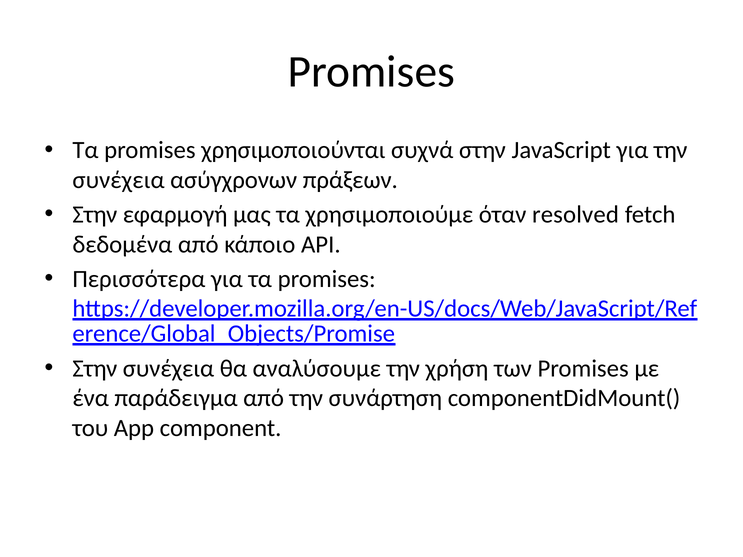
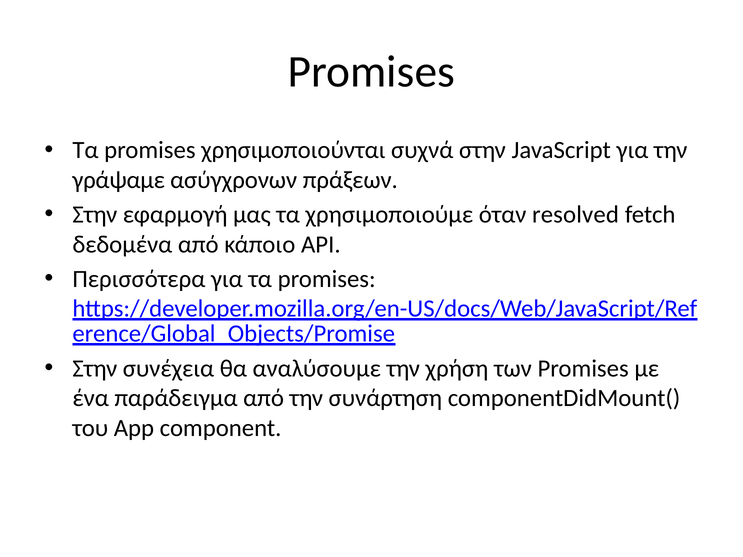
συνέχεια at (119, 180): συνέχεια -> γράψαμε
